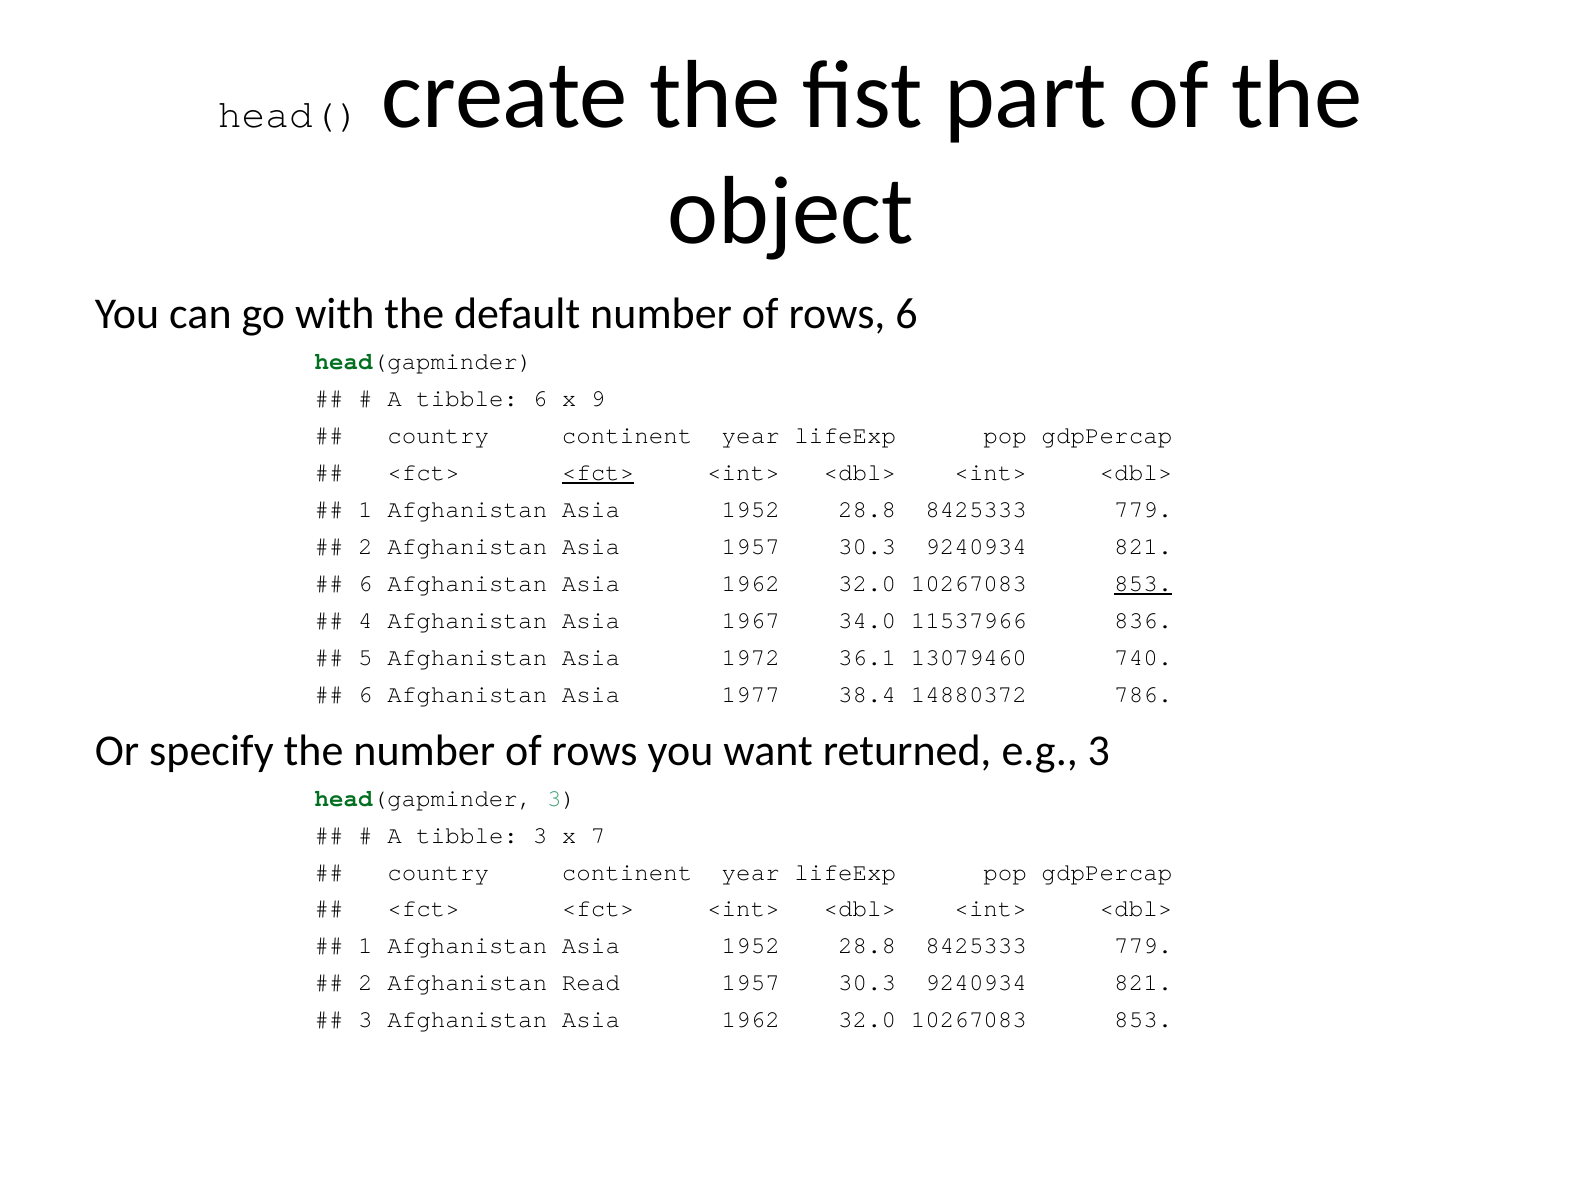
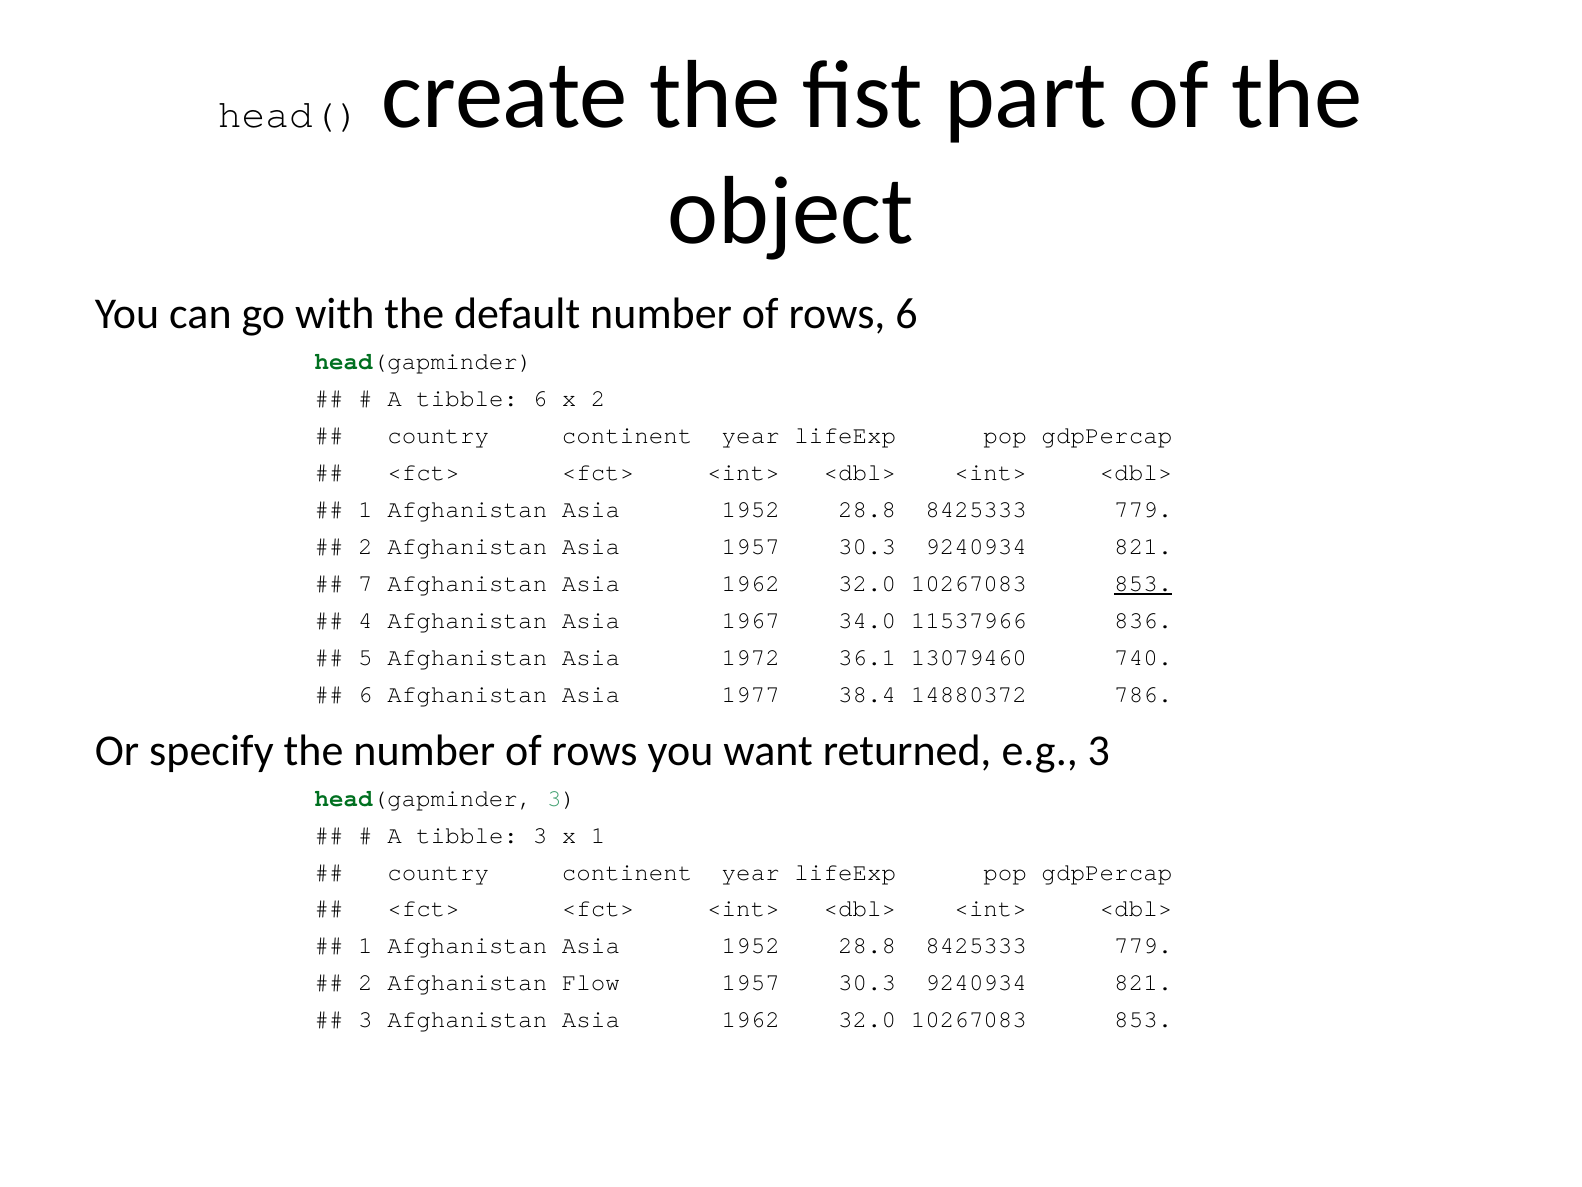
x 9: 9 -> 2
<fct> at (598, 472) underline: present -> none
6 at (365, 583): 6 -> 7
x 7: 7 -> 1
Read: Read -> Flow
